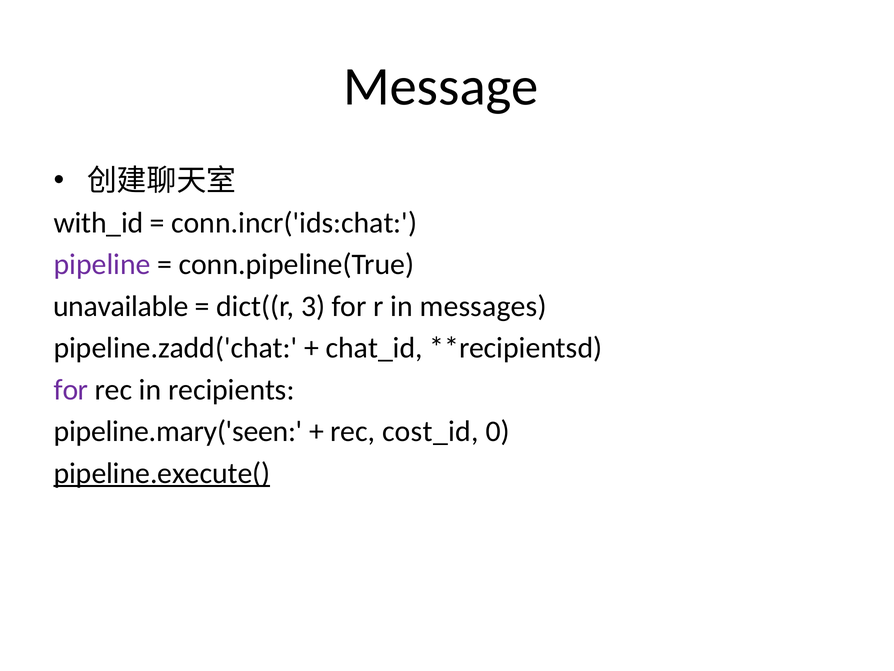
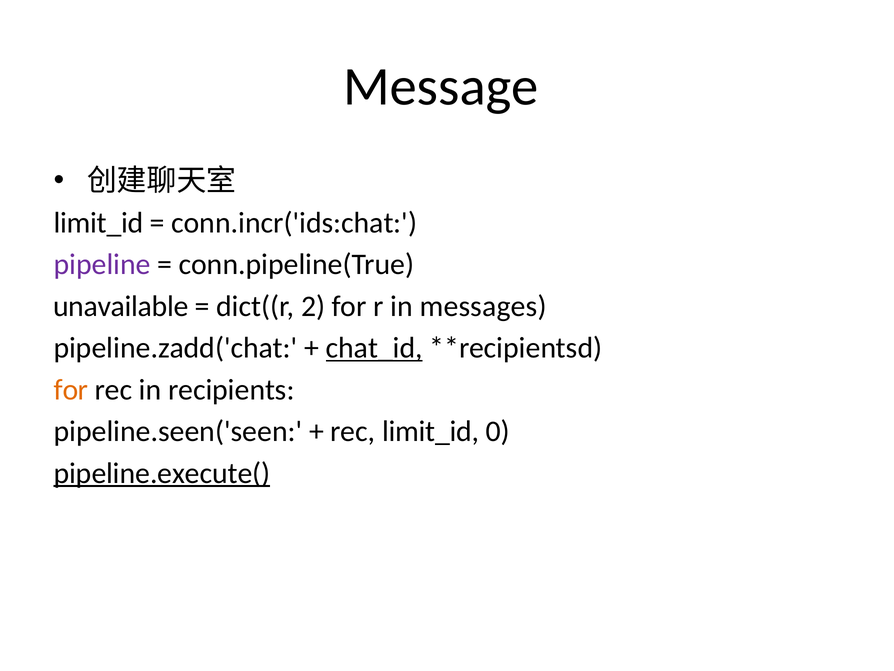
with_id at (98, 223): with_id -> limit_id
3: 3 -> 2
chat_id underline: none -> present
for at (71, 389) colour: purple -> orange
pipeline.mary('seen: pipeline.mary('seen -> pipeline.seen('seen
rec cost_id: cost_id -> limit_id
